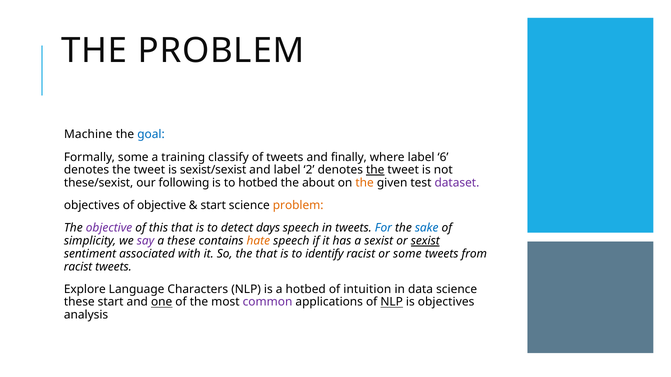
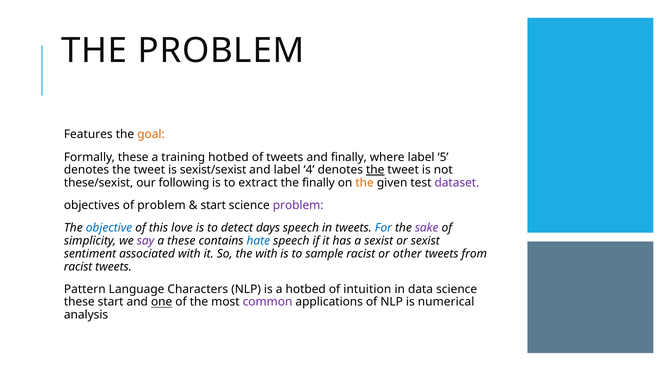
Machine: Machine -> Features
goal colour: blue -> orange
Formally some: some -> these
training classify: classify -> hotbed
6: 6 -> 5
2: 2 -> 4
to hotbed: hotbed -> extract
the about: about -> finally
of objective: objective -> problem
problem at (298, 206) colour: orange -> purple
objective at (109, 228) colour: purple -> blue
this that: that -> love
sake colour: blue -> purple
hate colour: orange -> blue
sexist at (425, 241) underline: present -> none
the that: that -> with
identify: identify -> sample
or some: some -> other
Explore: Explore -> Pattern
NLP at (392, 302) underline: present -> none
is objectives: objectives -> numerical
